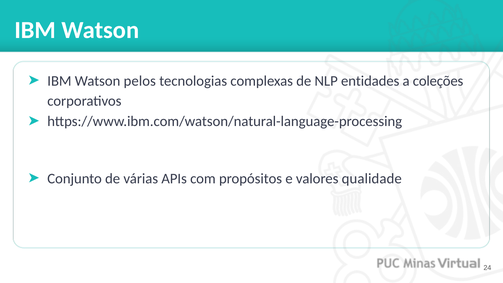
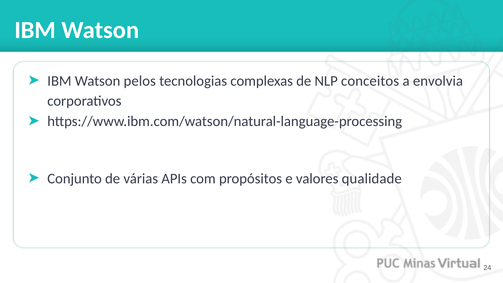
entidades: entidades -> conceitos
coleções: coleções -> envolvia
